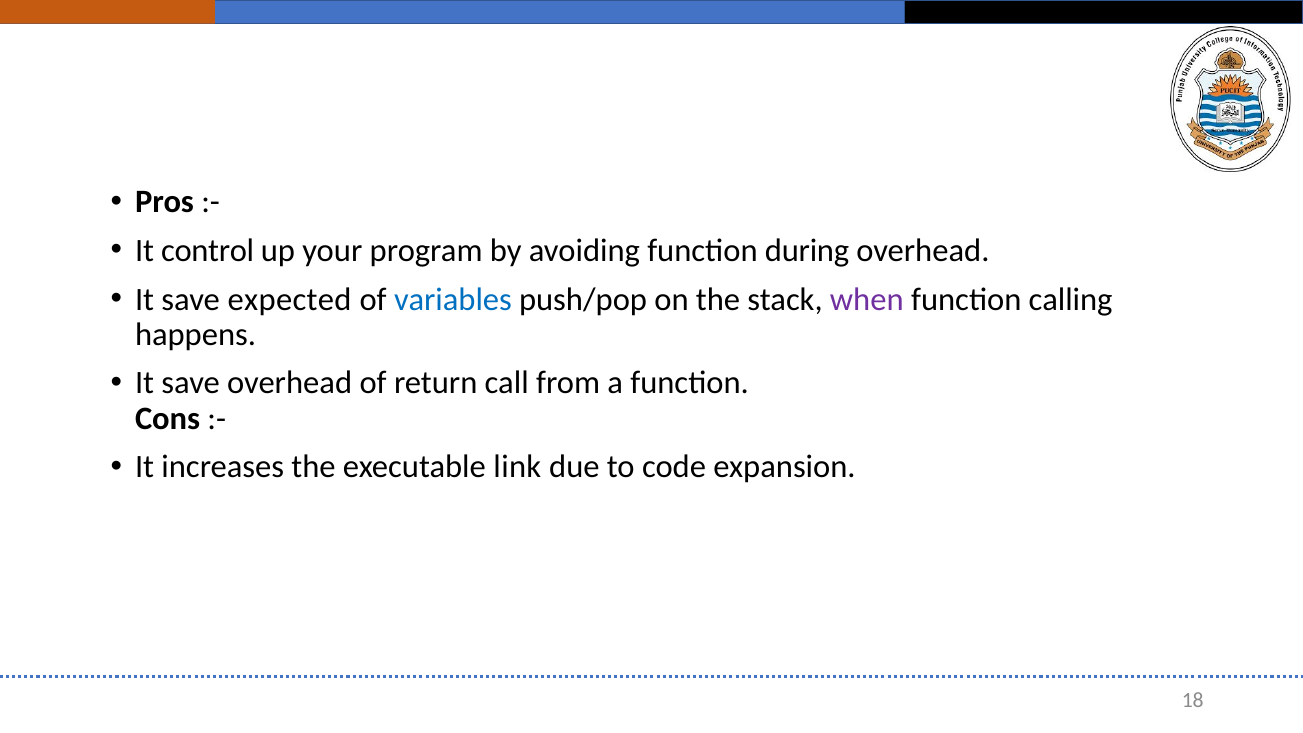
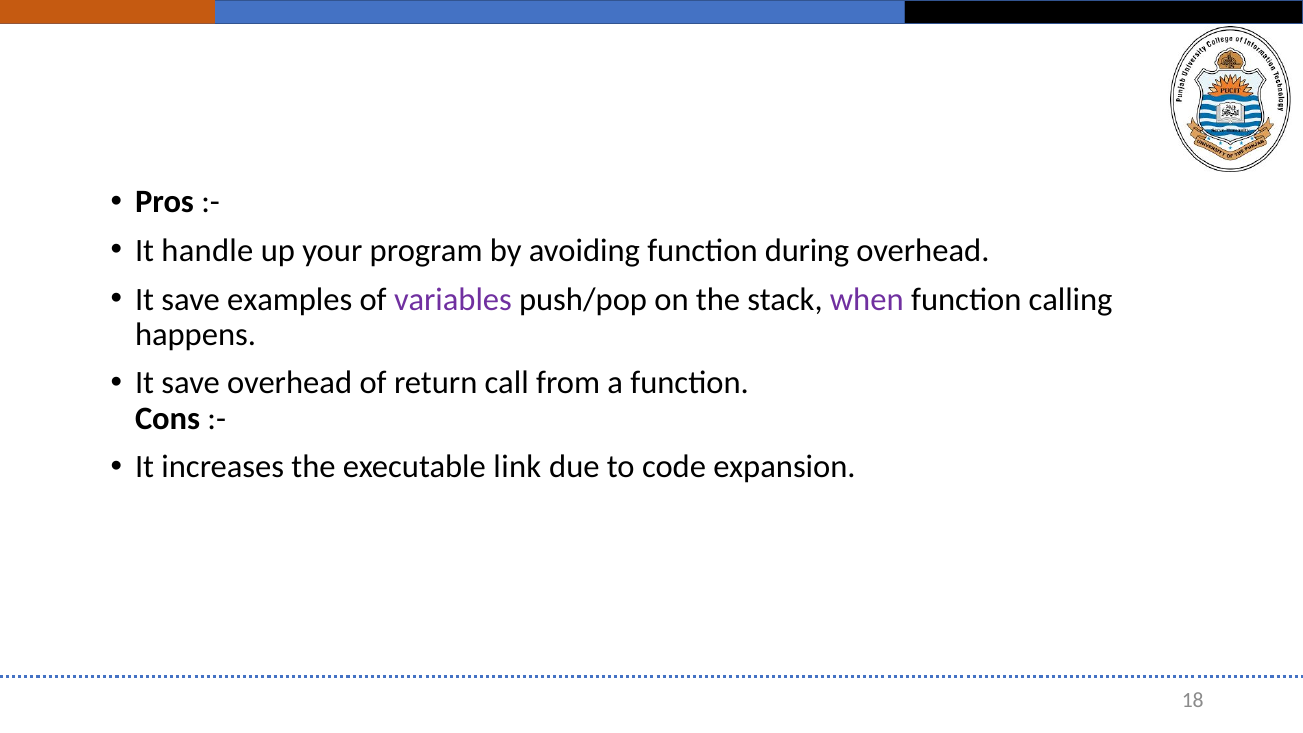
control: control -> handle
expected: expected -> examples
variables colour: blue -> purple
